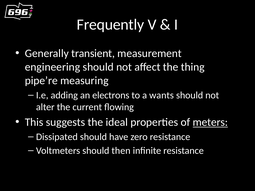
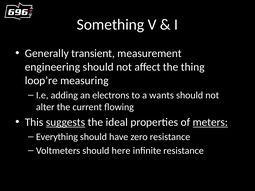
Frequently: Frequently -> Something
pipe’re: pipe’re -> loop’re
suggests underline: none -> present
Dissipated: Dissipated -> Everything
then: then -> here
